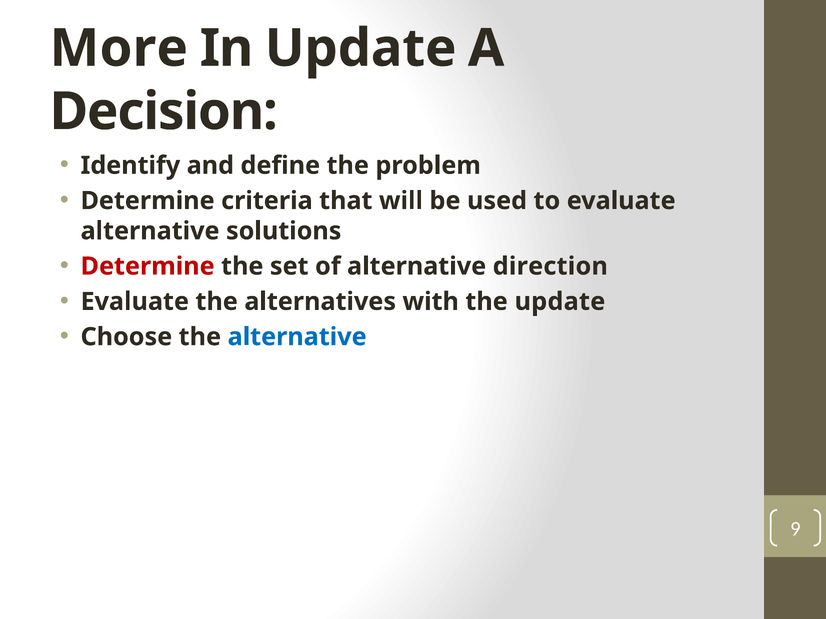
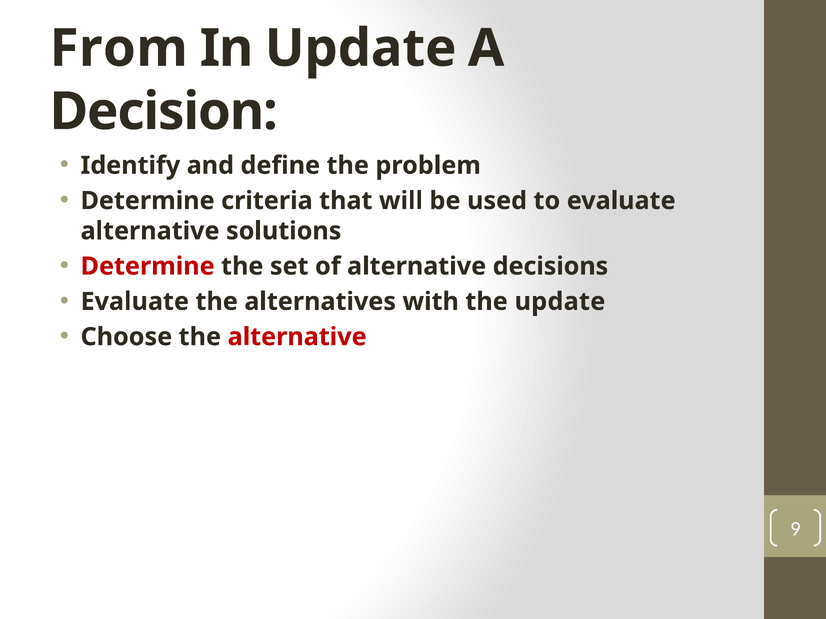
More: More -> From
direction: direction -> decisions
alternative at (297, 337) colour: blue -> red
